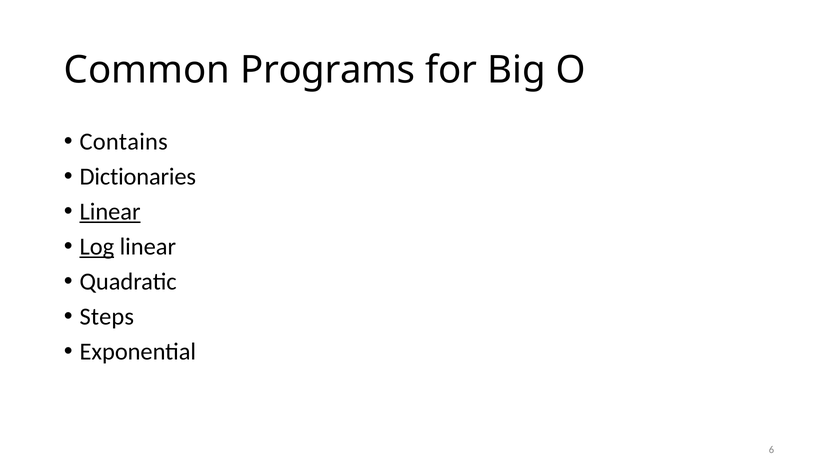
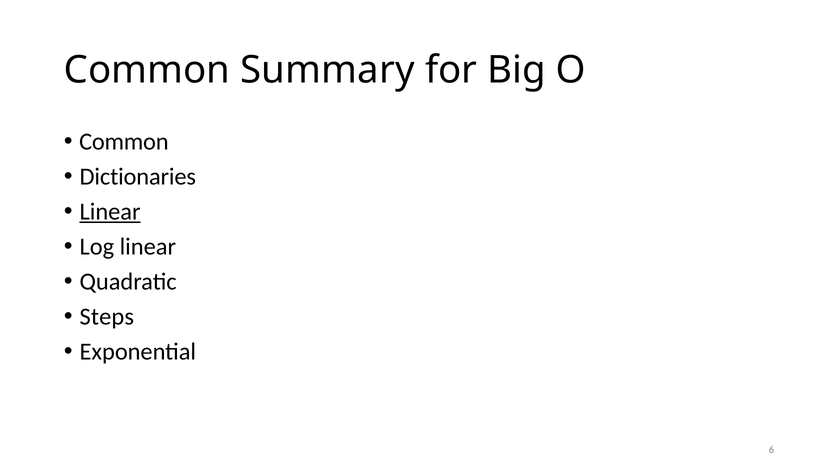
Programs: Programs -> Summary
Contains at (124, 142): Contains -> Common
Log underline: present -> none
